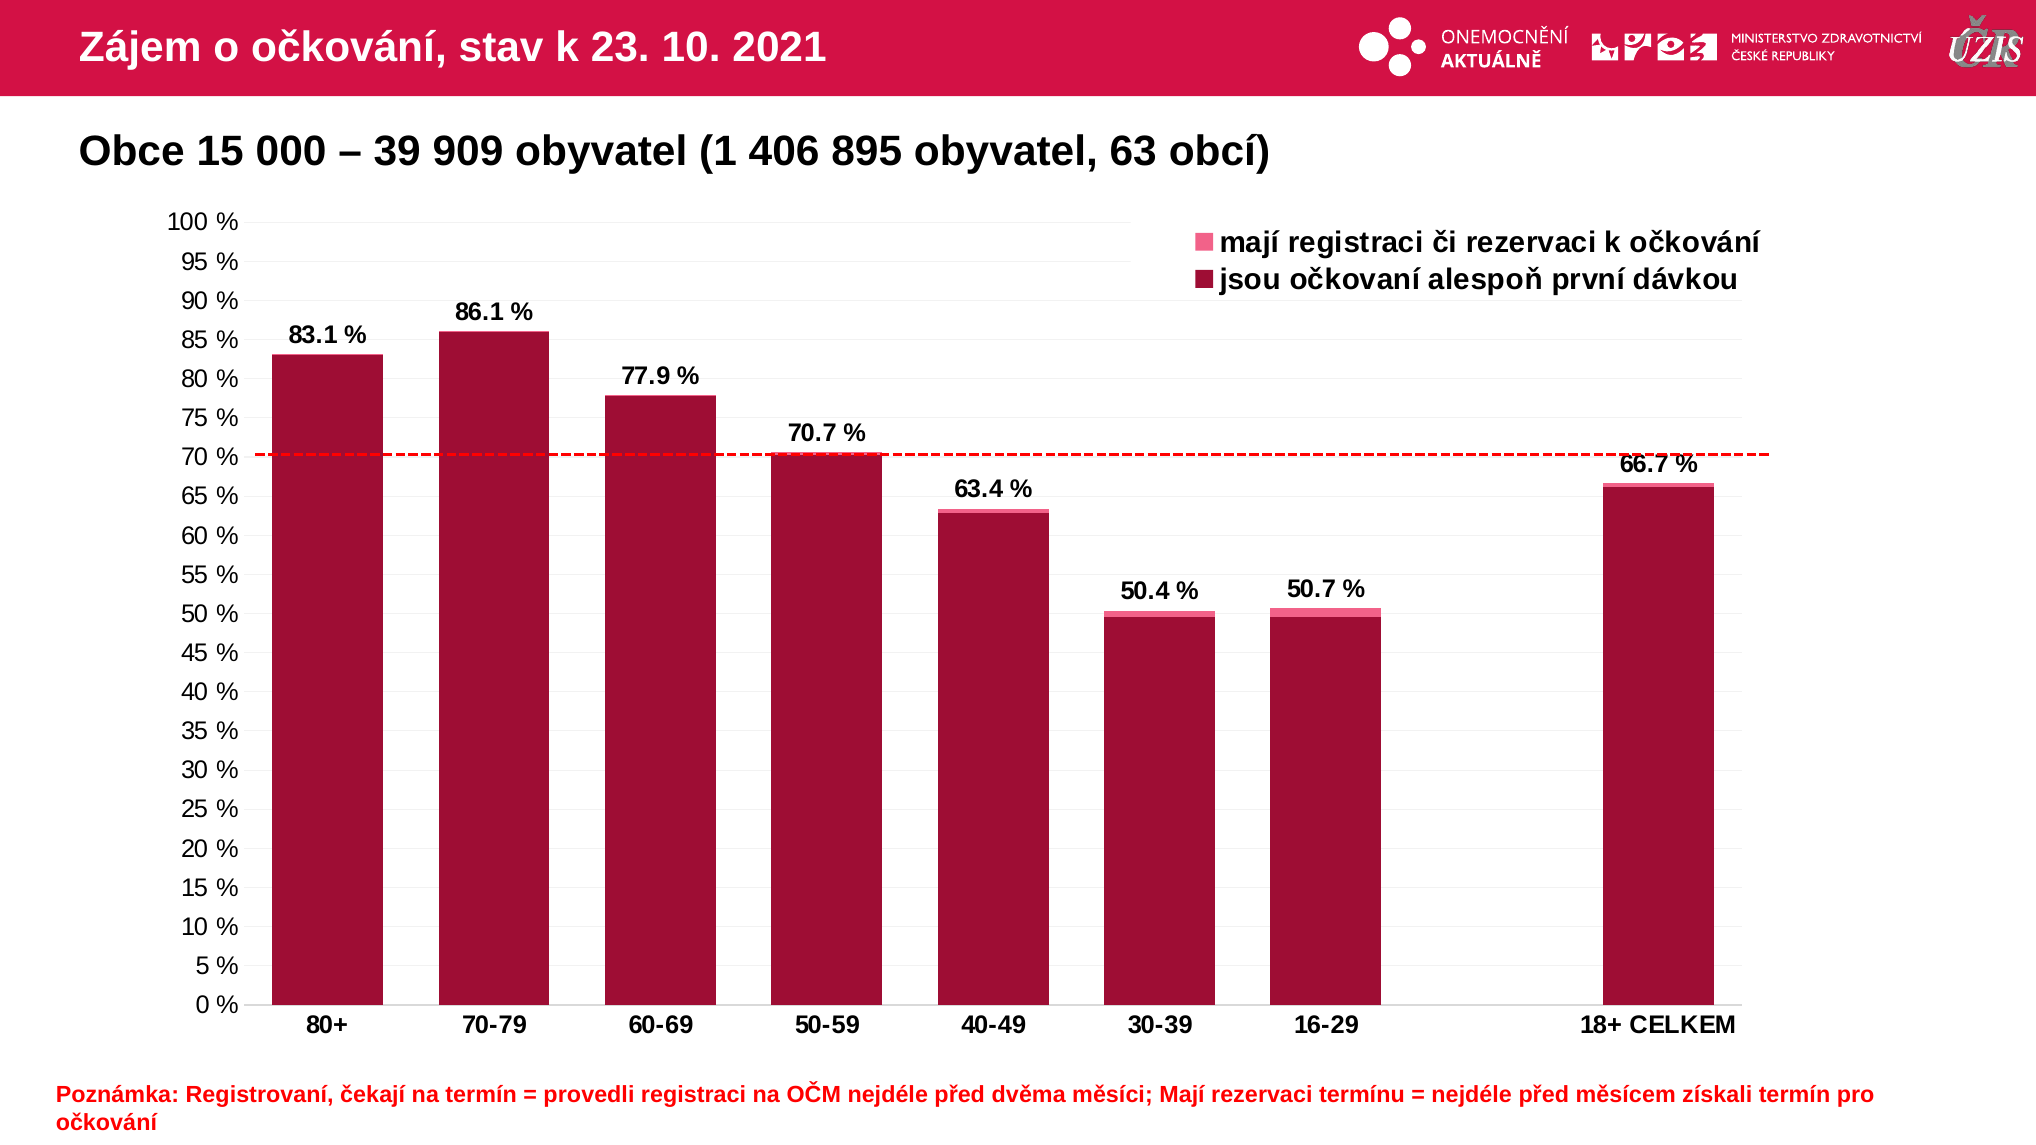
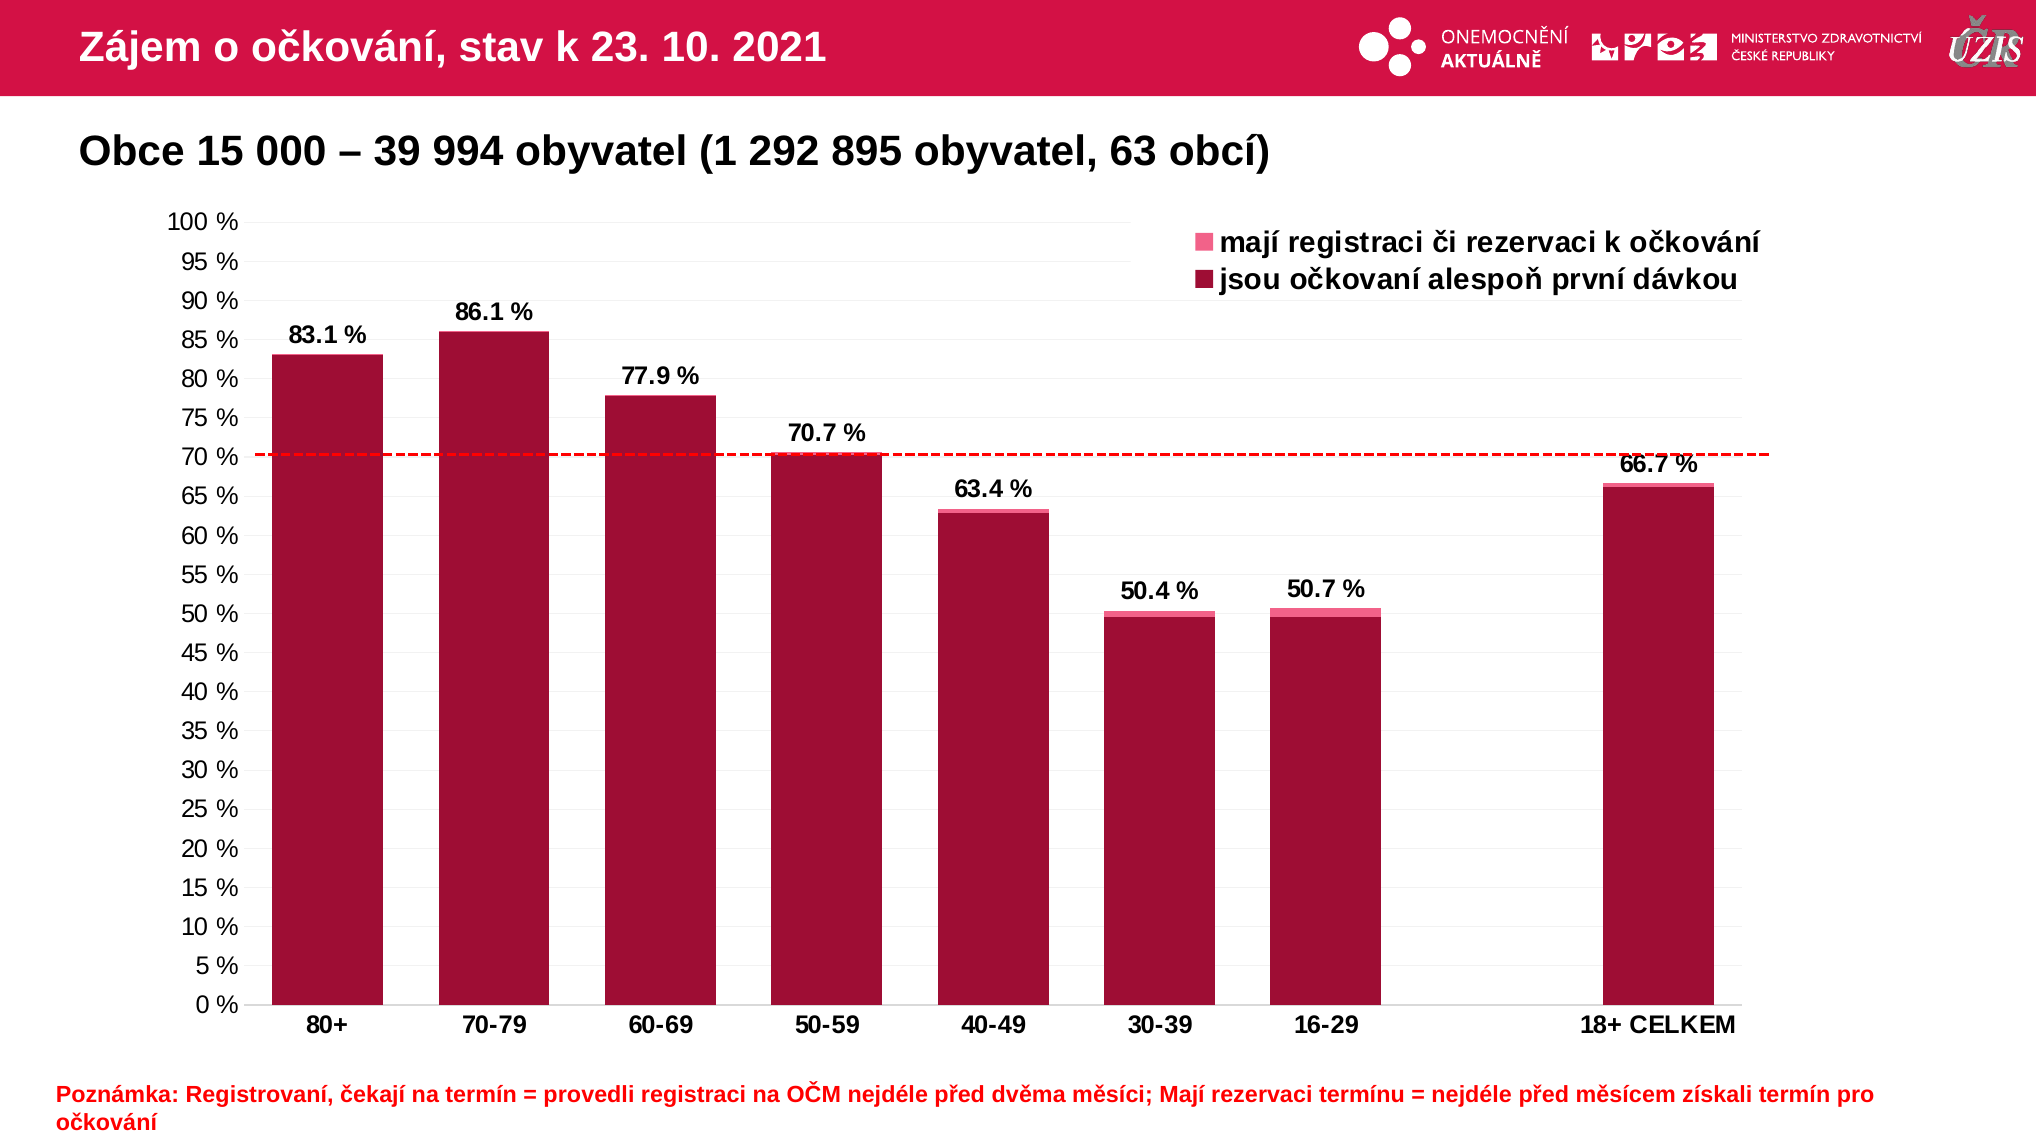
909: 909 -> 994
406: 406 -> 292
